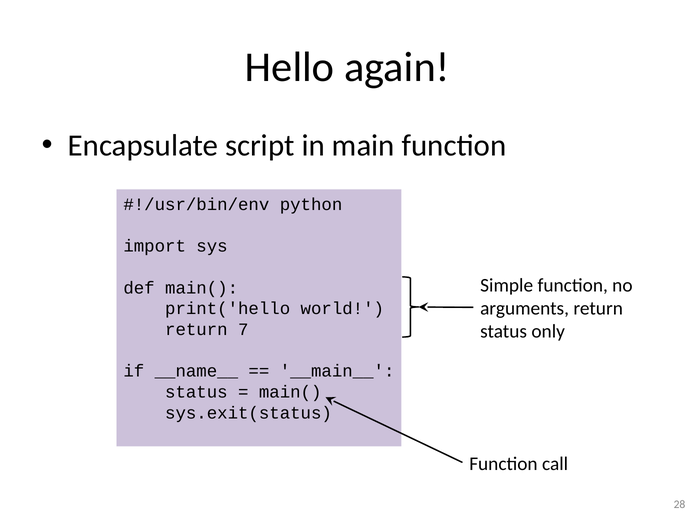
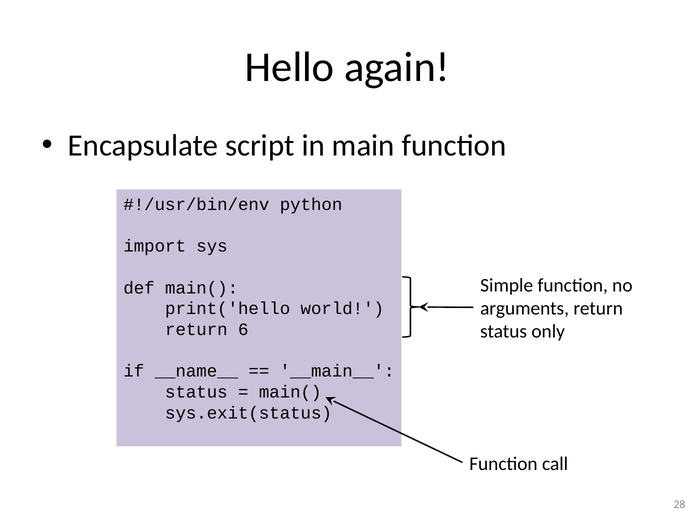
7: 7 -> 6
